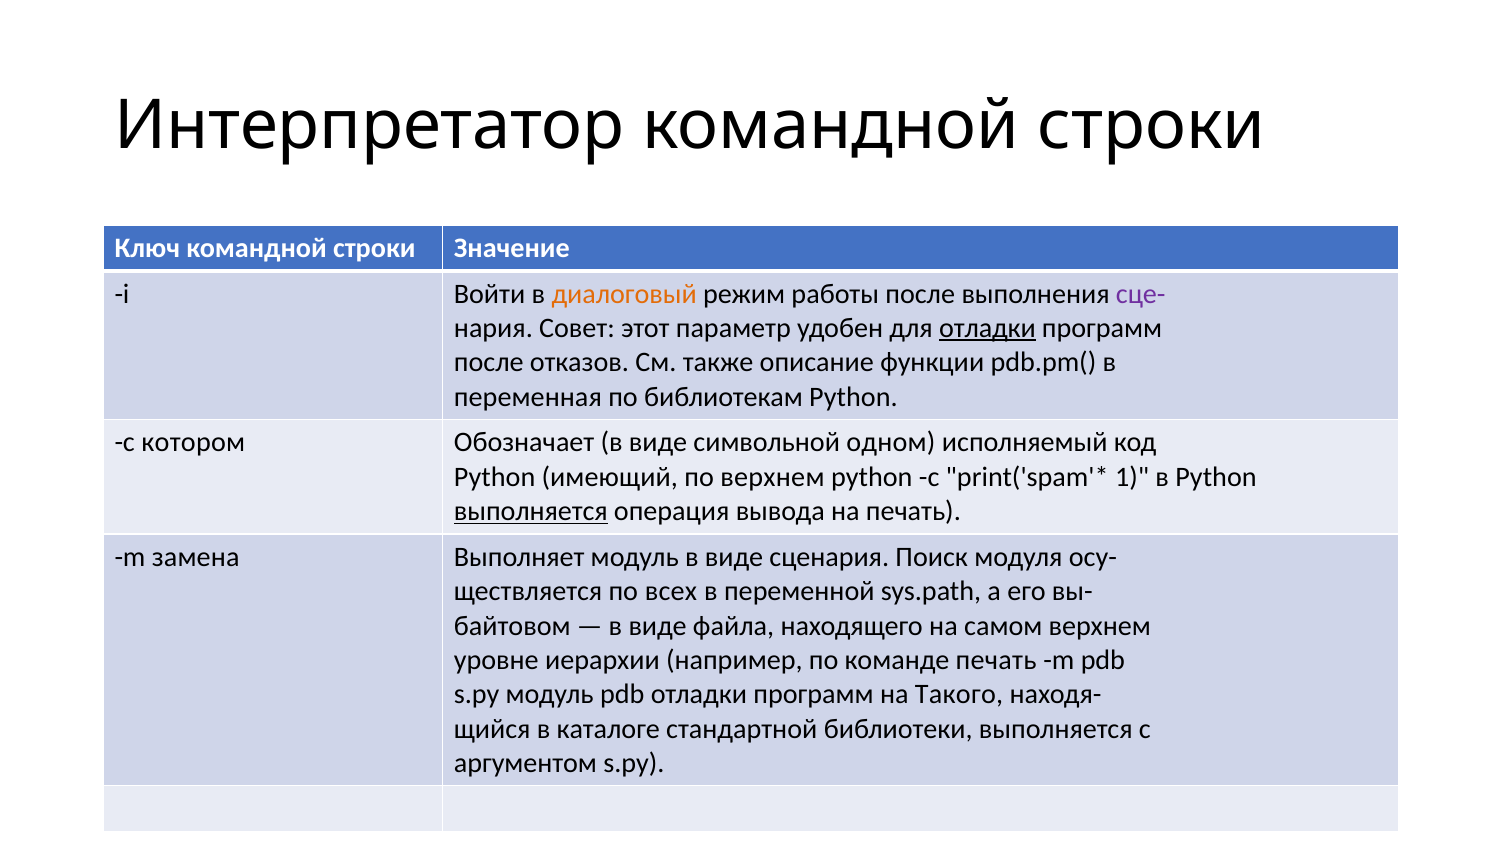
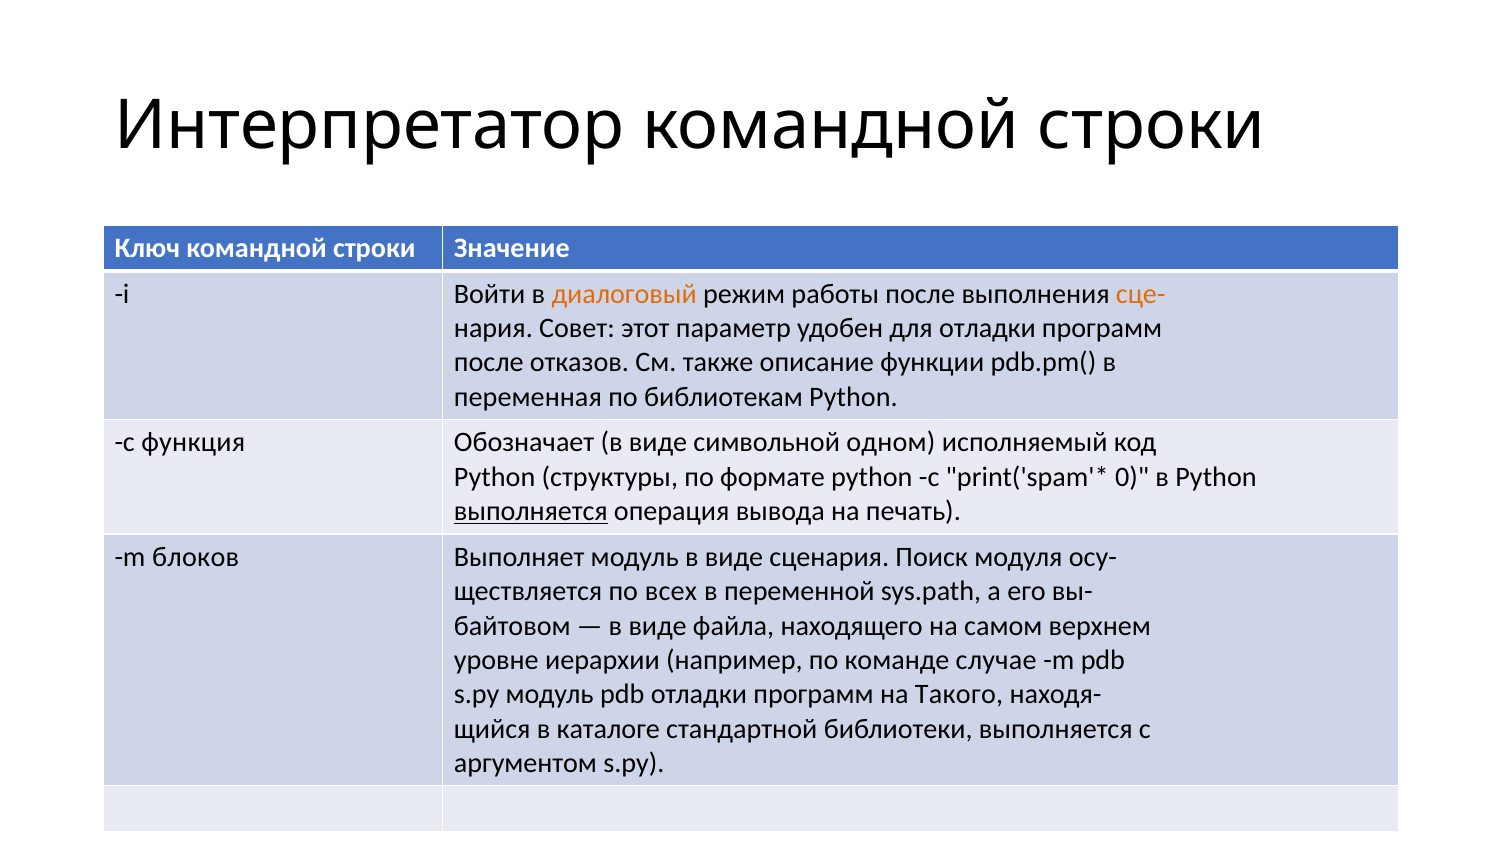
сце- colour: purple -> orange
отладки at (987, 328) underline: present -> none
котором: котором -> функция
имеющий: имеющий -> структуры
по верхнем: верхнем -> формате
1: 1 -> 0
замена: замена -> блоков
команде печать: печать -> случае
